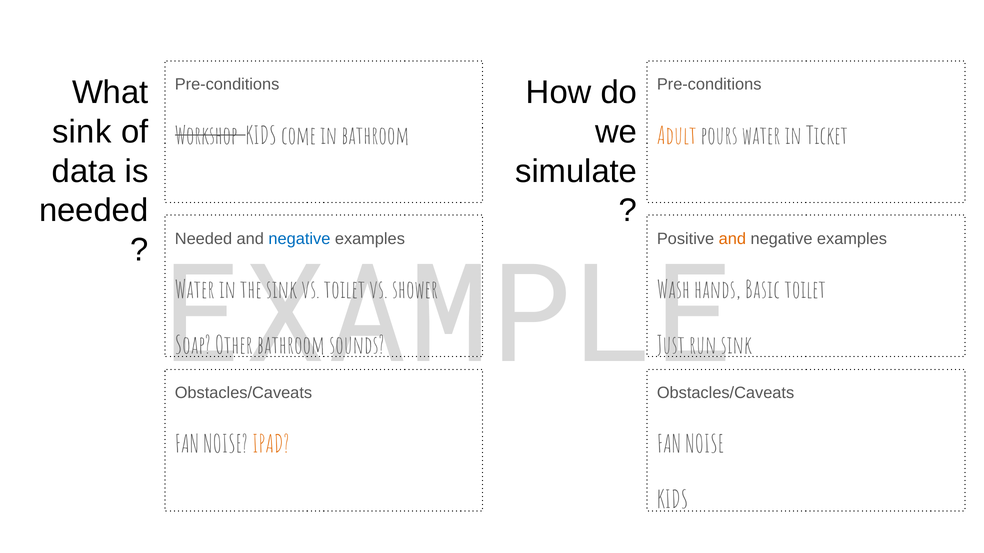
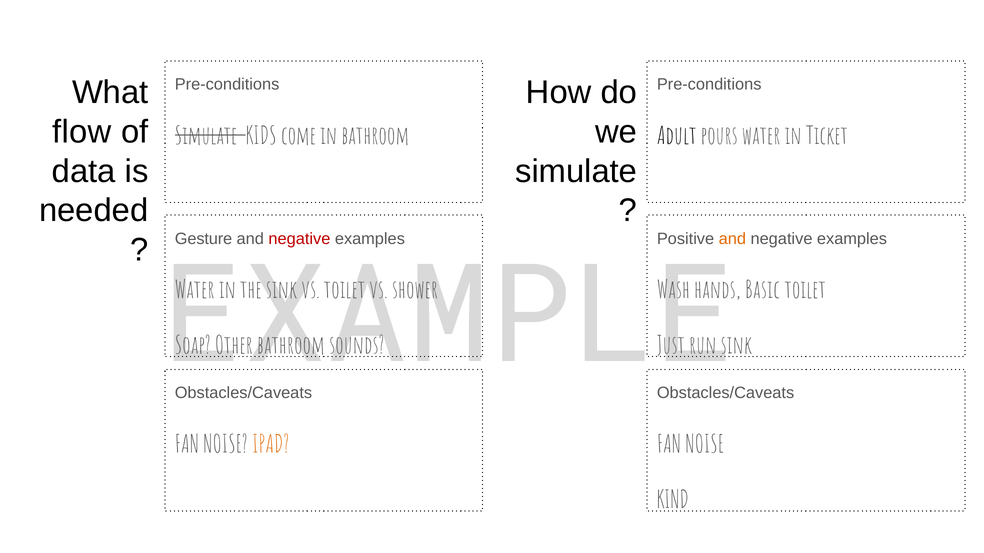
sink at (82, 132): sink -> flow
Workshop at (206, 136): Workshop -> Simulate
Adult colour: orange -> black
Needed at (203, 239): Needed -> Gesture
negative at (299, 239) colour: blue -> red
KIDS at (673, 501): KIDS -> KIND
